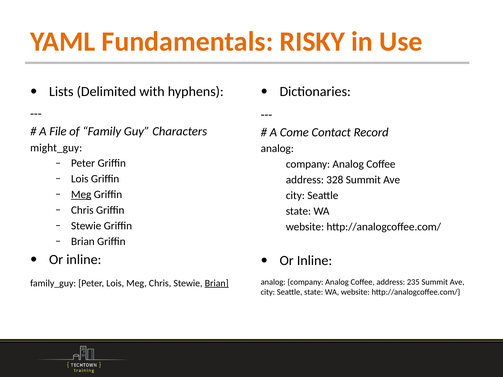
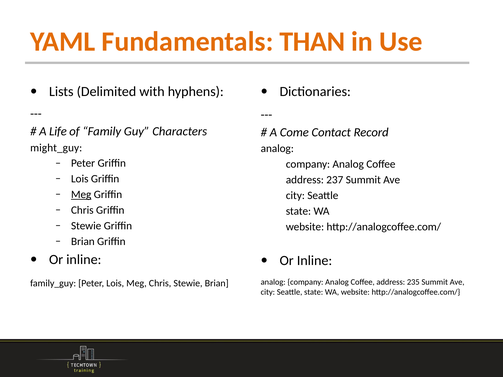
RISKY: RISKY -> THAN
File: File -> Life
328: 328 -> 237
Brian at (217, 283) underline: present -> none
